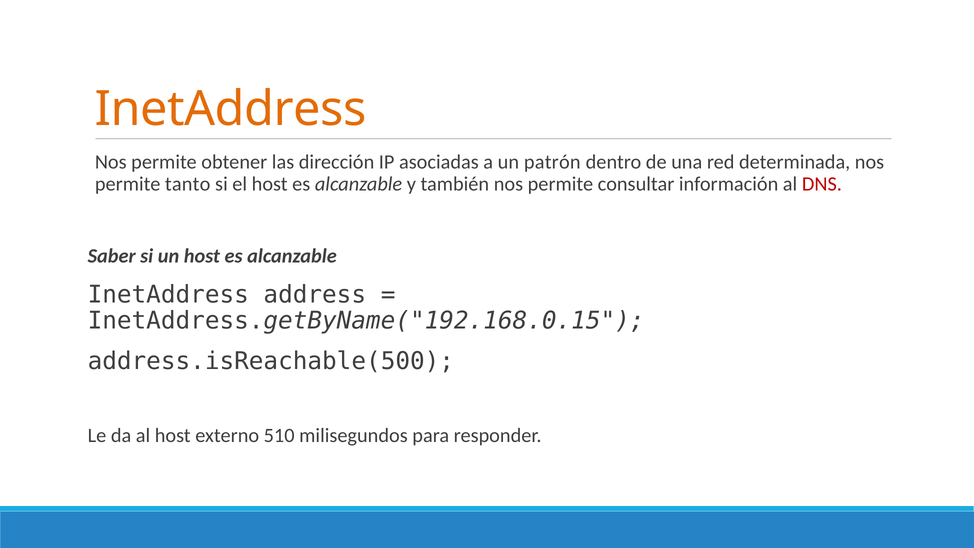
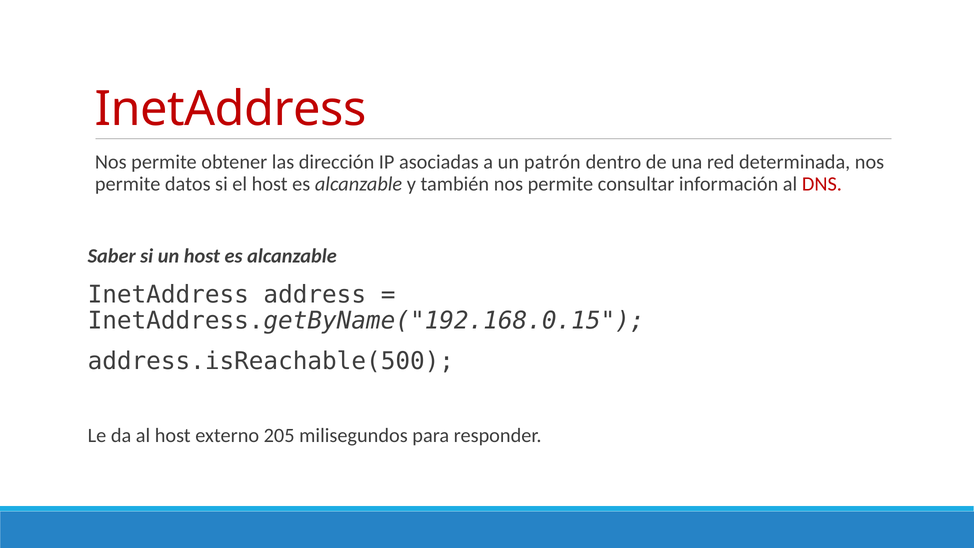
InetAddress at (231, 109) colour: orange -> red
tanto: tanto -> datos
510: 510 -> 205
